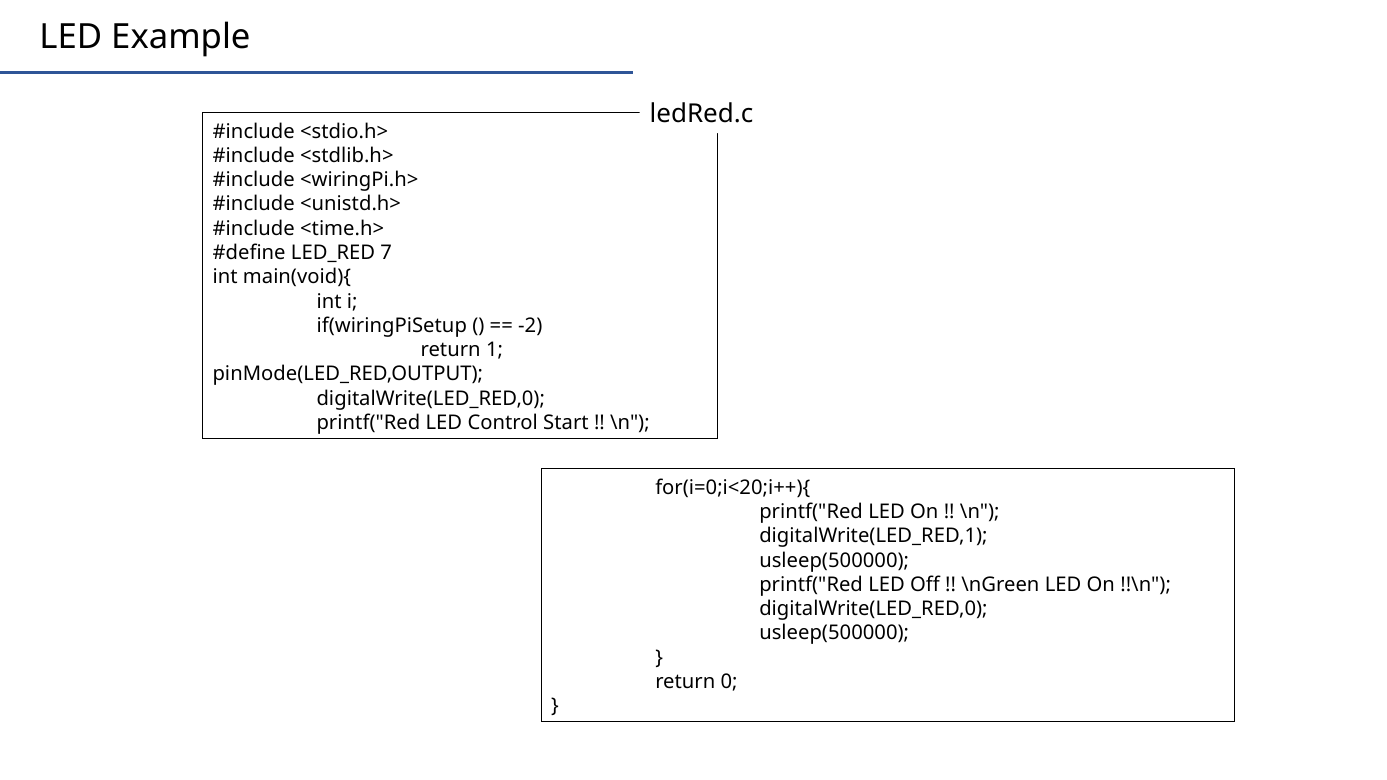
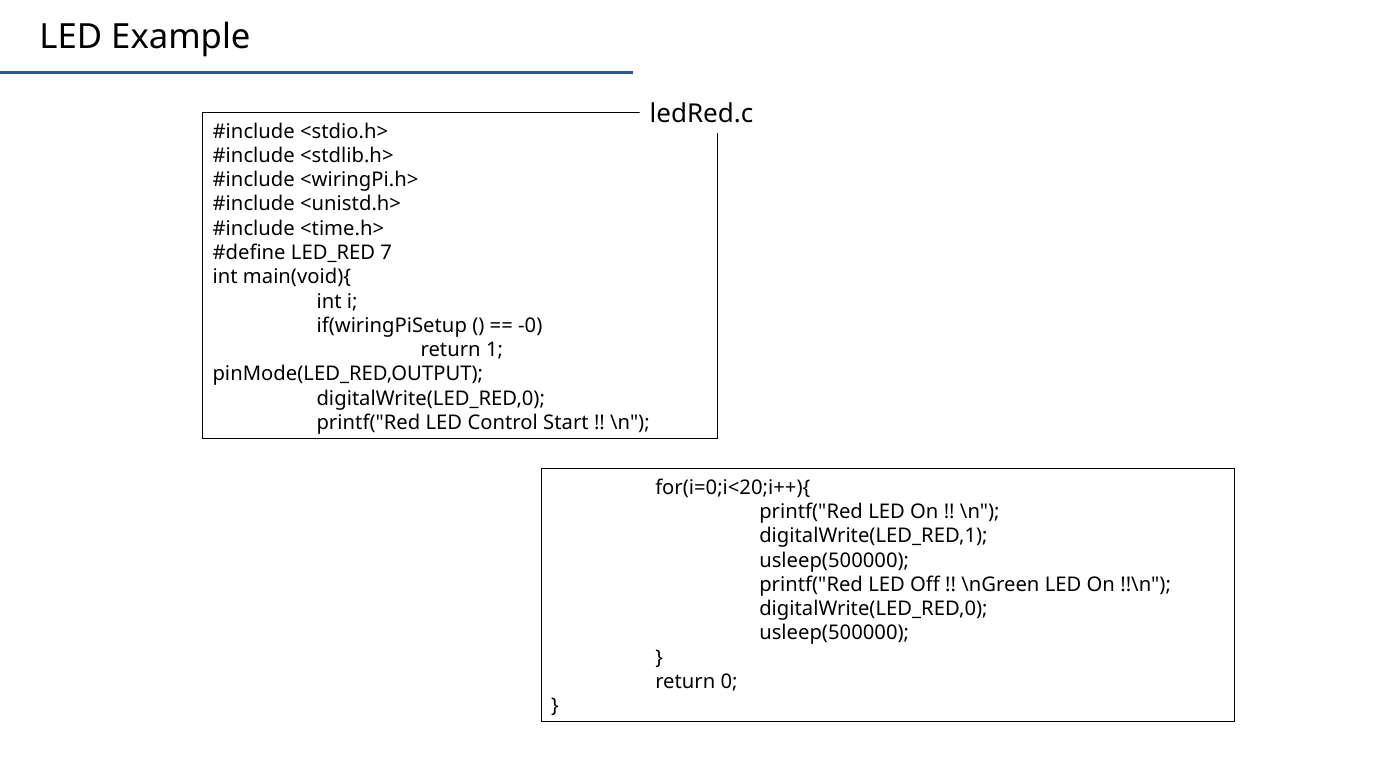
-2: -2 -> -0
